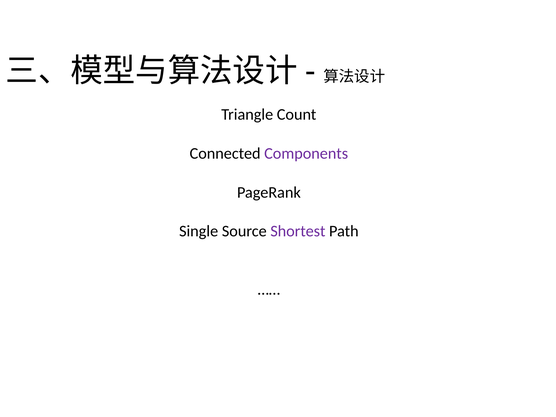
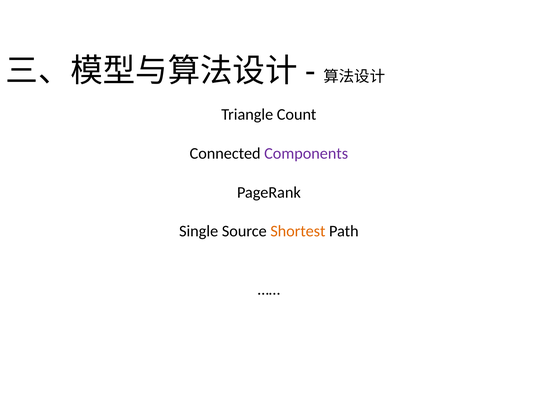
Shortest colour: purple -> orange
